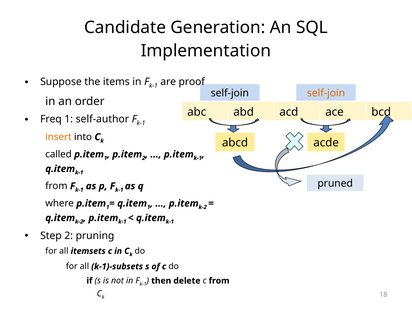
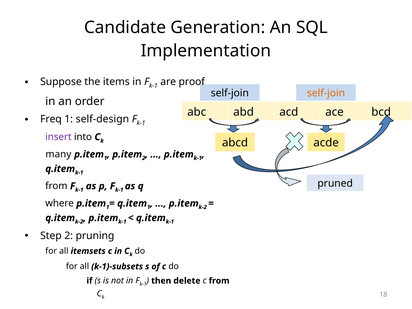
self-author: self-author -> self-design
insert colour: orange -> purple
called: called -> many
